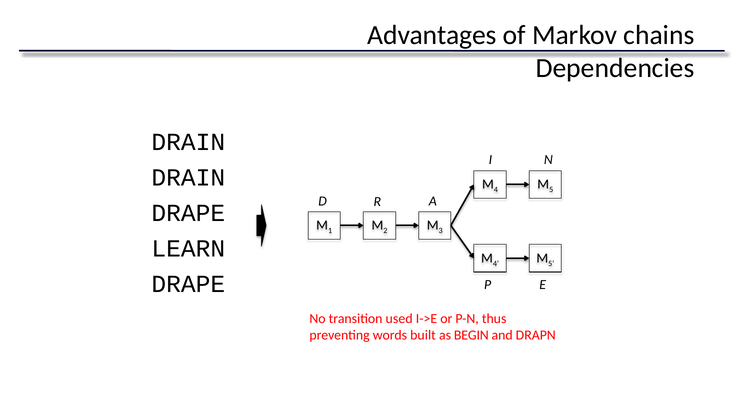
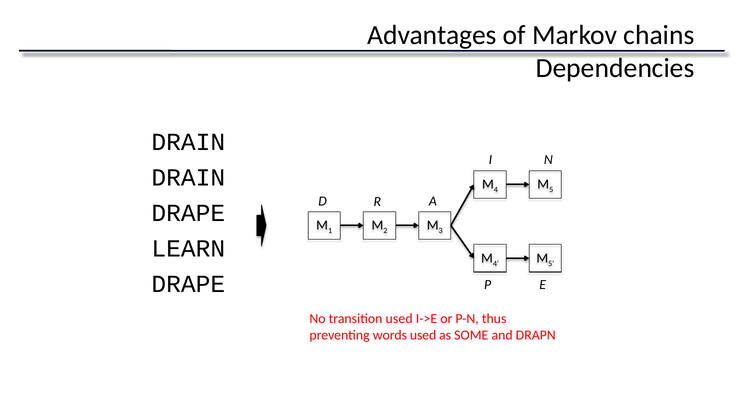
words built: built -> used
BEGIN: BEGIN -> SOME
